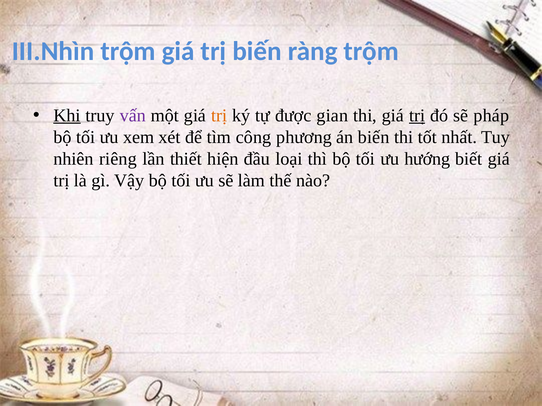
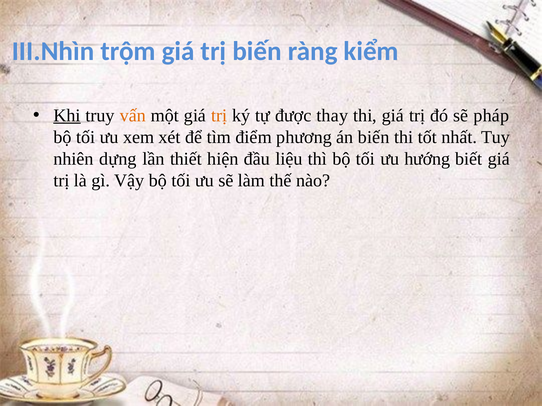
ràng trộm: trộm -> kiểm
vấn colour: purple -> orange
gian: gian -> thay
trị at (417, 116) underline: present -> none
công: công -> điểm
riêng: riêng -> dựng
loại: loại -> liệu
